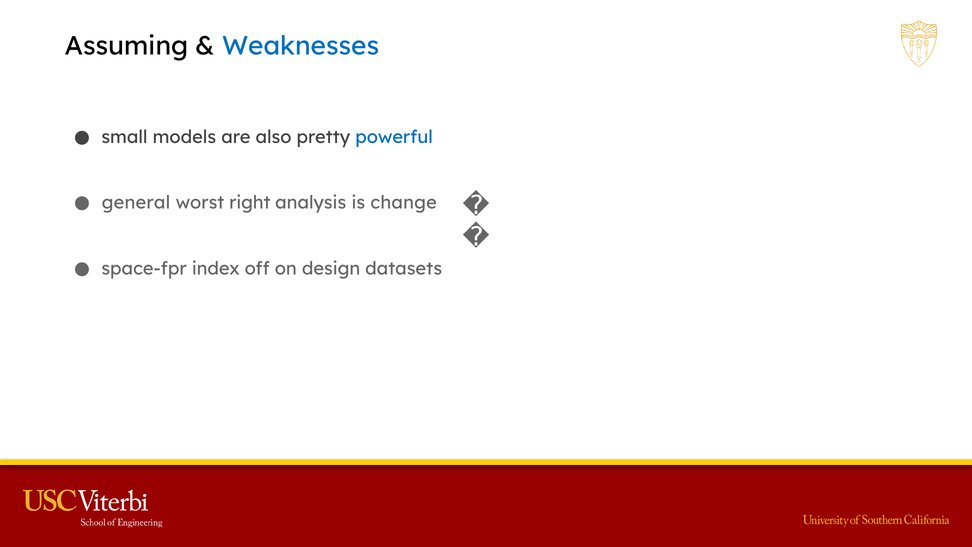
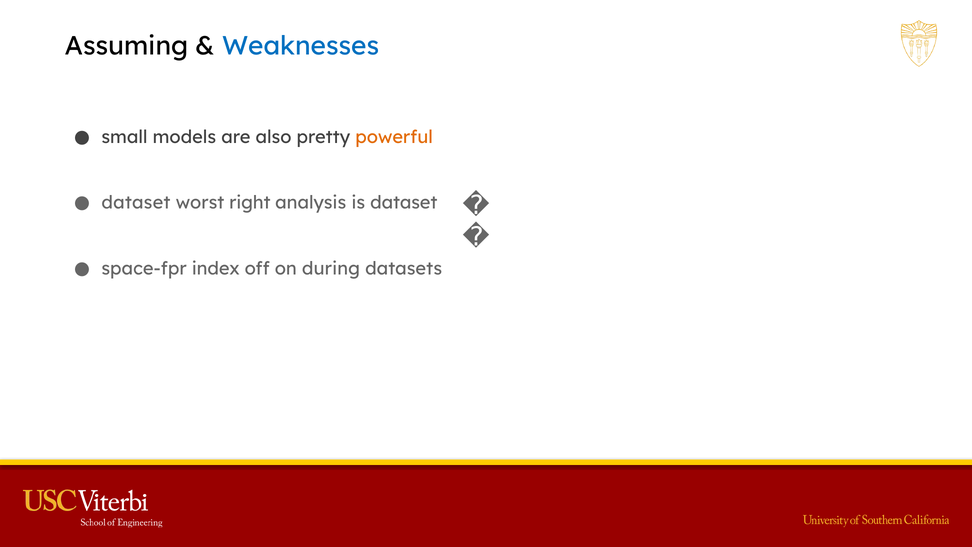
powerful colour: blue -> orange
general at (136, 203): general -> dataset
is change: change -> dataset
design: design -> during
